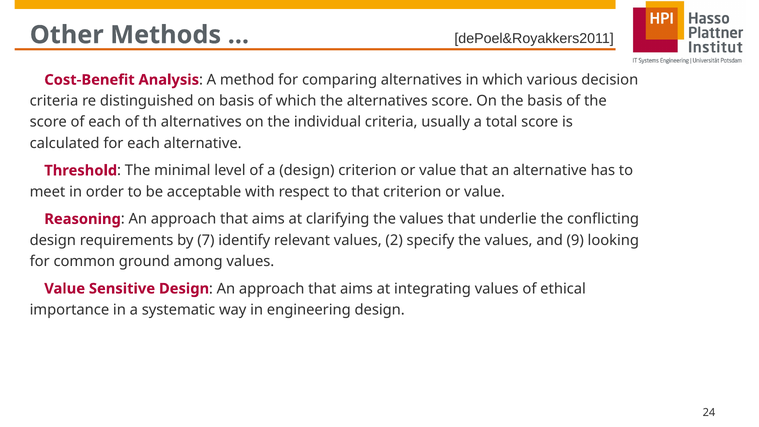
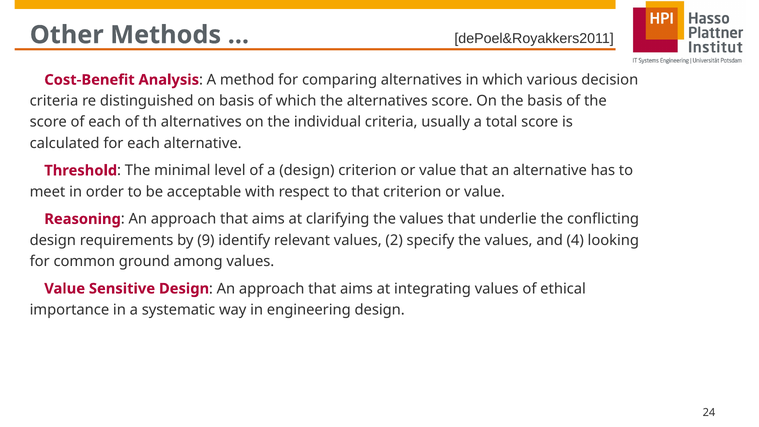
7: 7 -> 9
9: 9 -> 4
